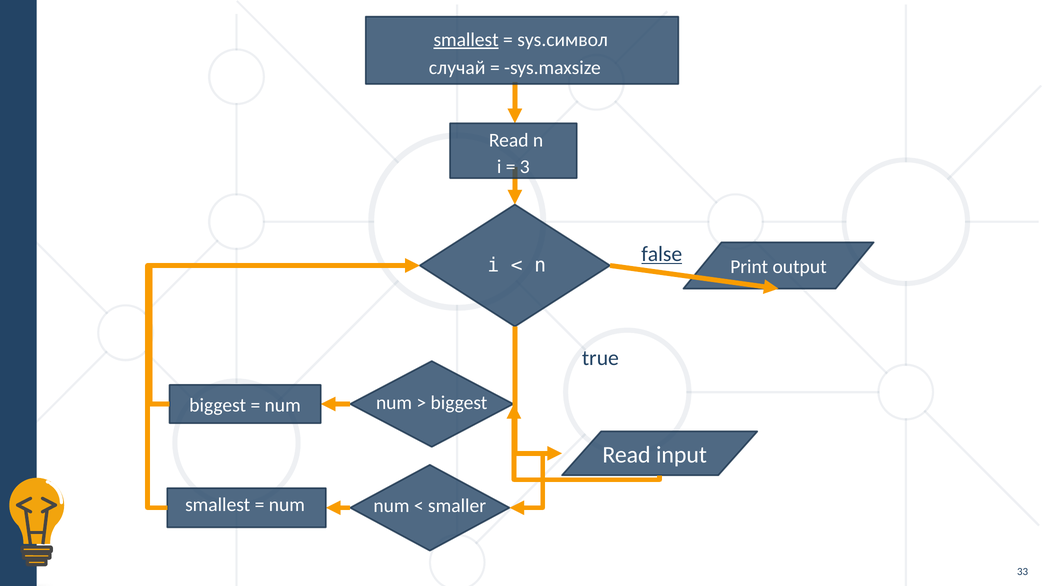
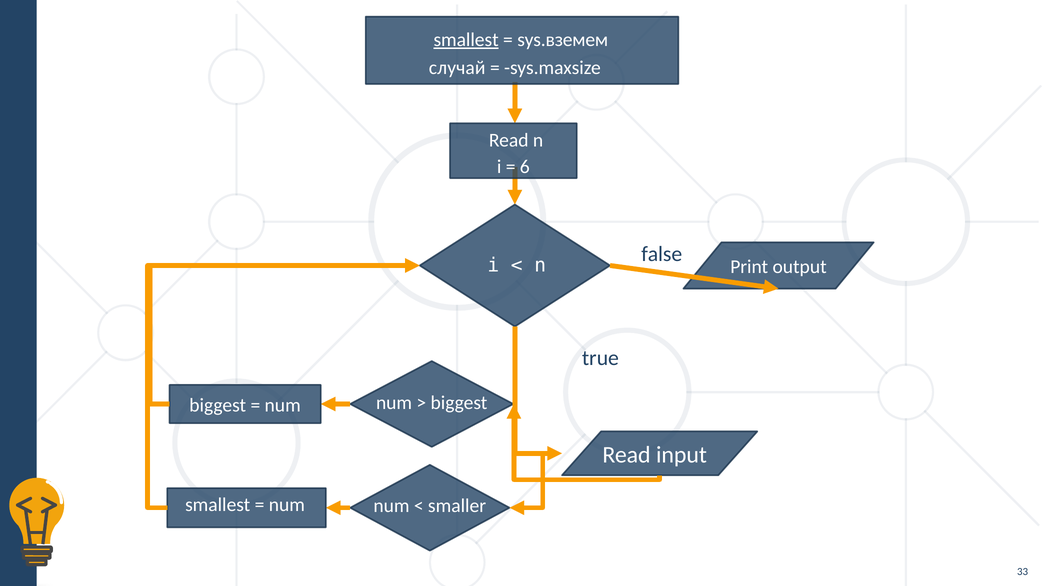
sys.символ: sys.символ -> sys.вземем
3: 3 -> 6
false underline: present -> none
